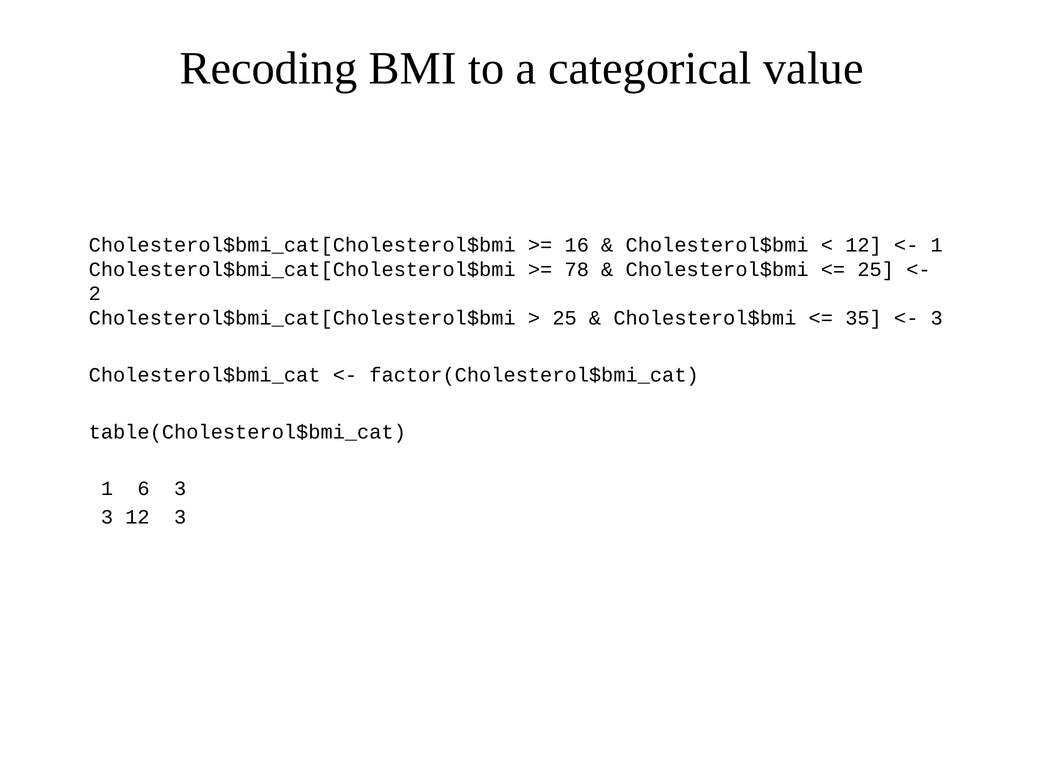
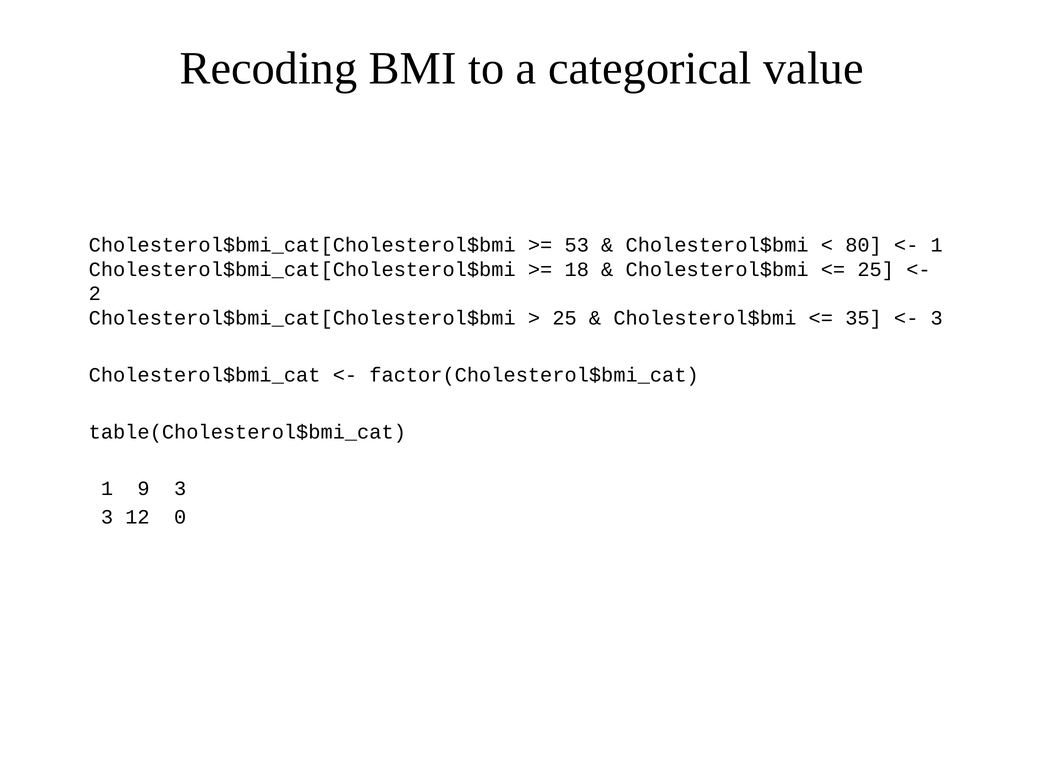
16: 16 -> 53
12 at (864, 245): 12 -> 80
78: 78 -> 18
6: 6 -> 9
12 3: 3 -> 0
